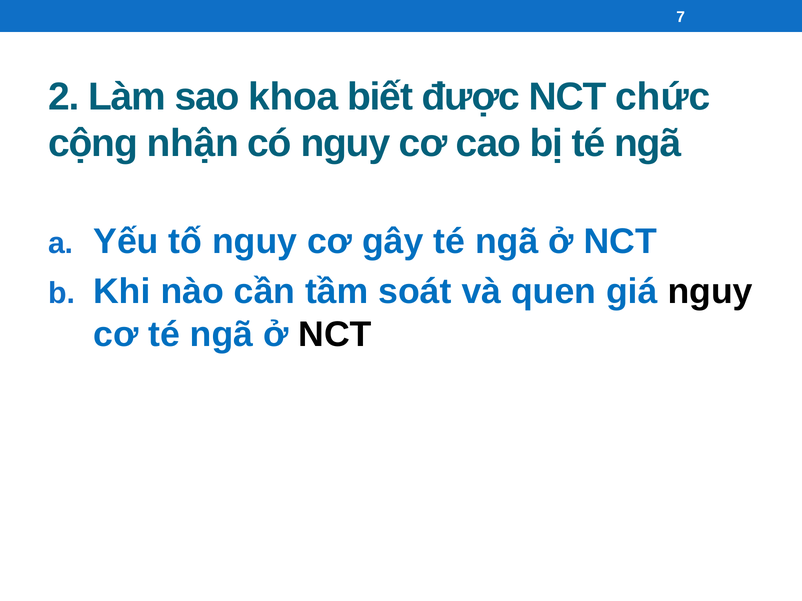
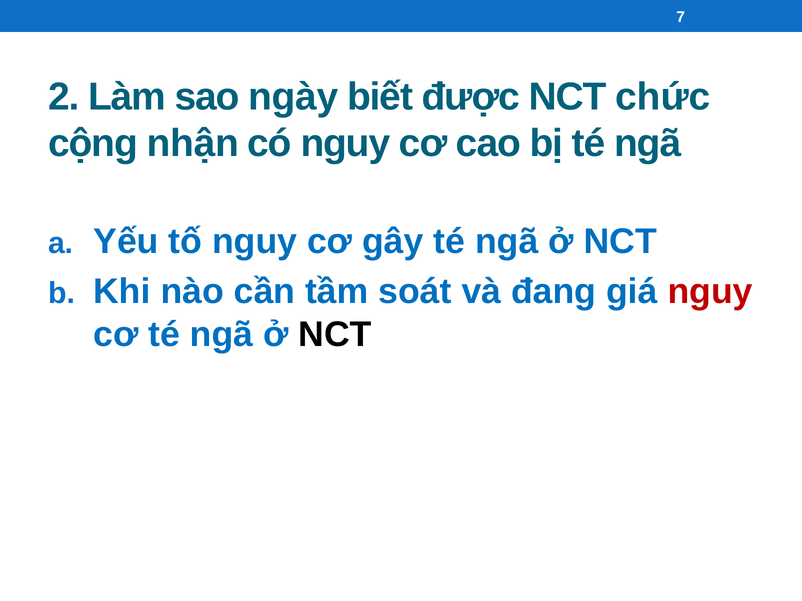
khoa: khoa -> ngày
quen: quen -> đang
nguy at (710, 292) colour: black -> red
